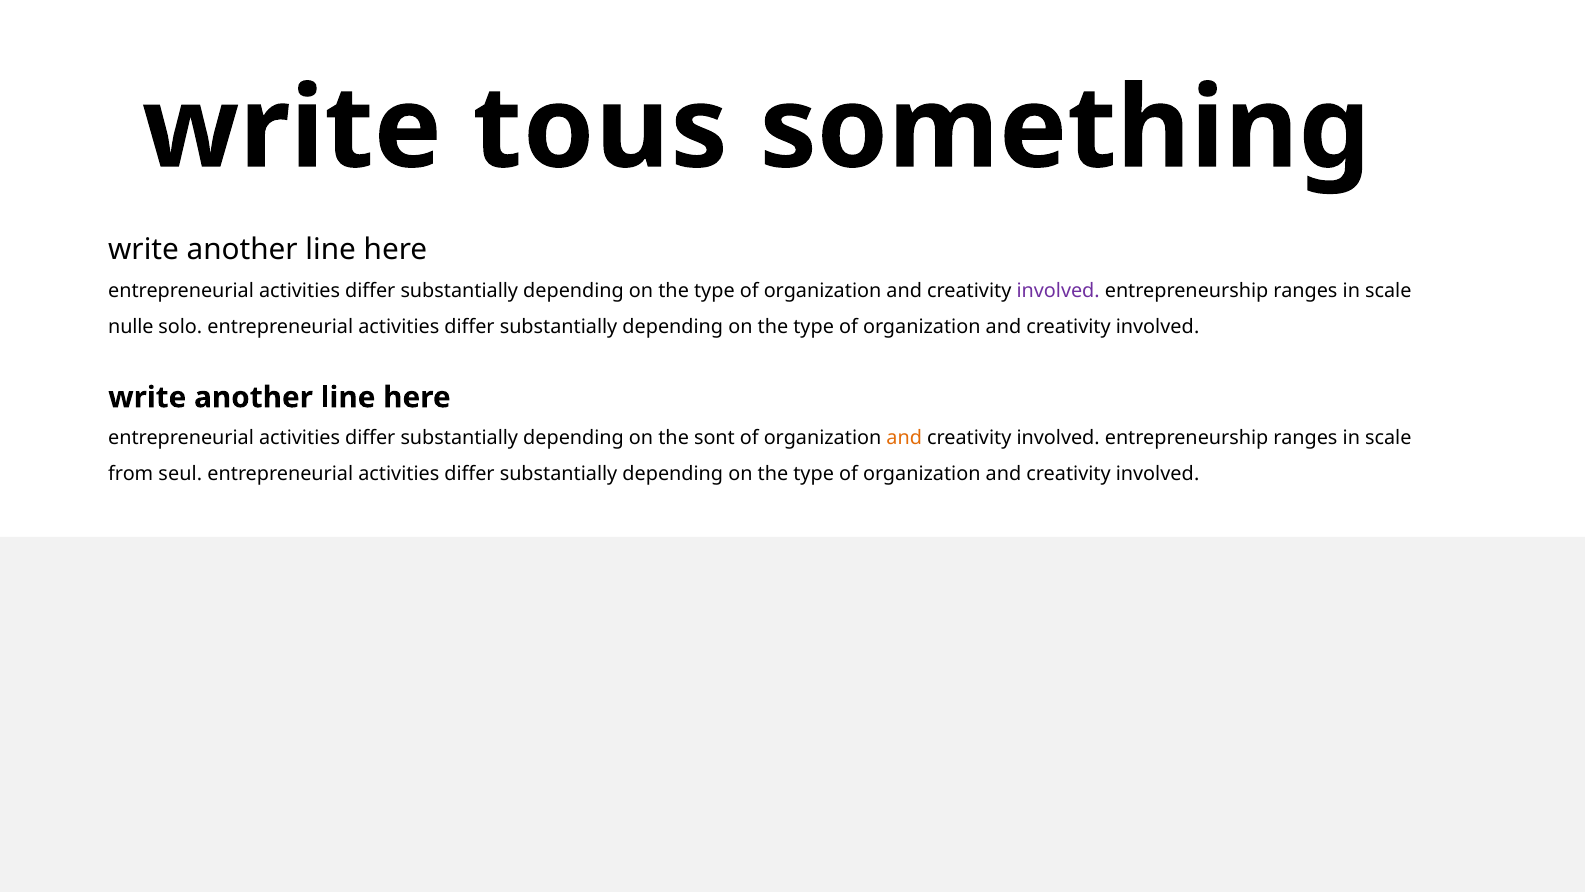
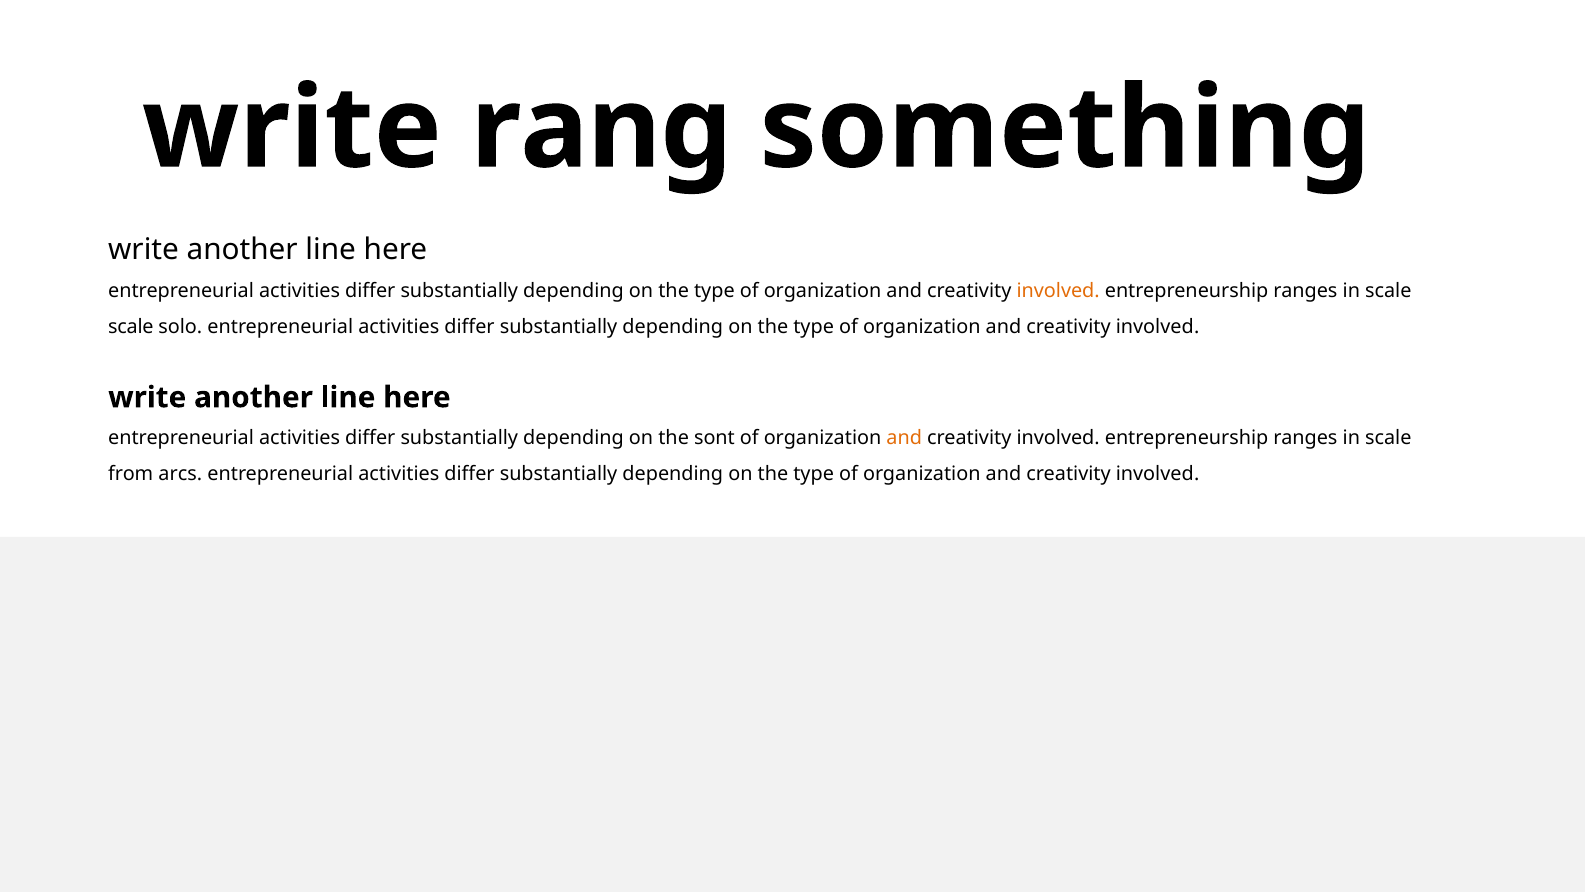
tous: tous -> rang
involved at (1058, 291) colour: purple -> orange
nulle at (131, 326): nulle -> scale
seul: seul -> arcs
